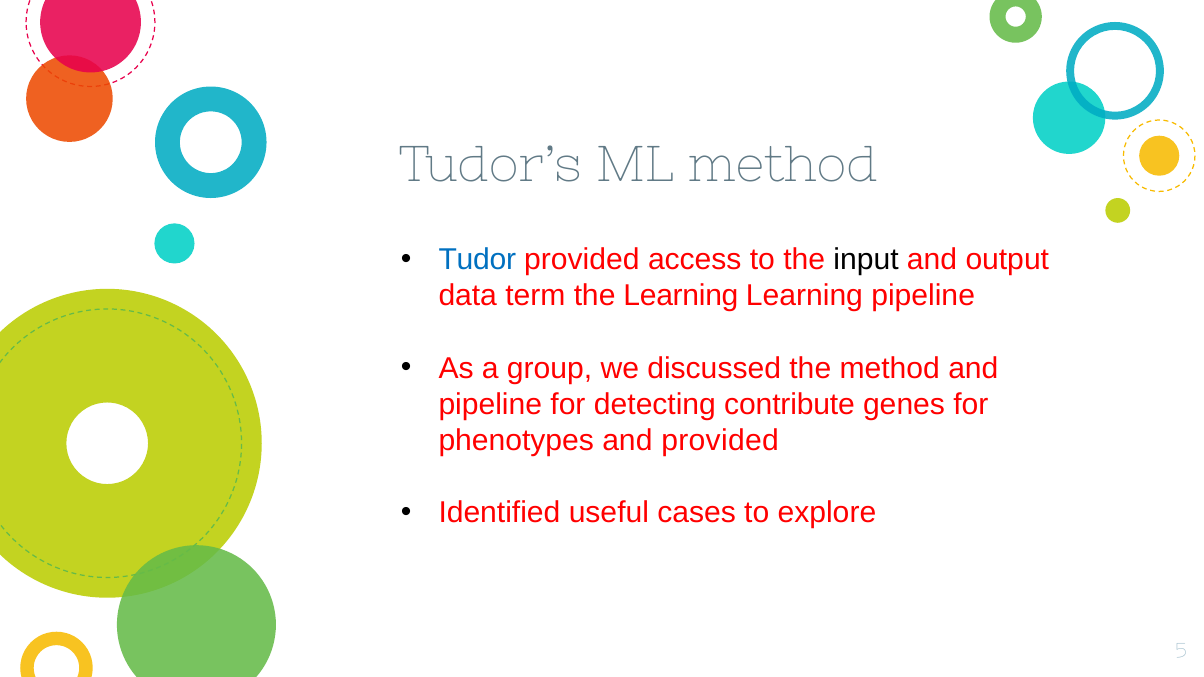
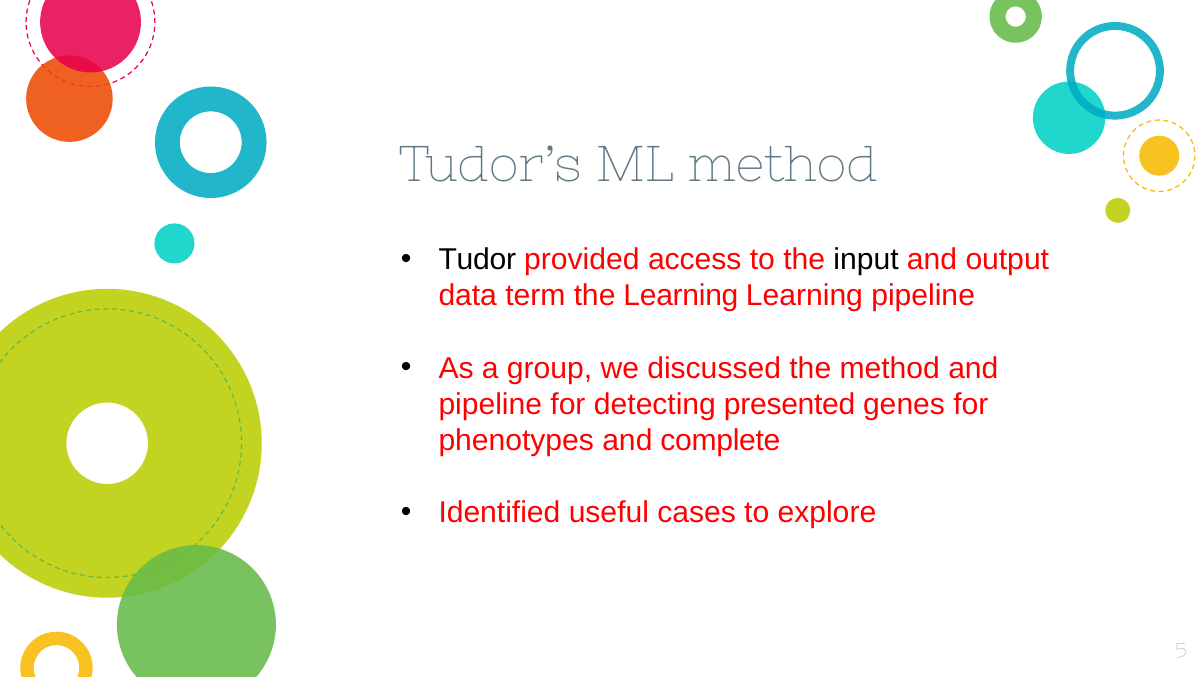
Tudor colour: blue -> black
contribute: contribute -> presented
and provided: provided -> complete
